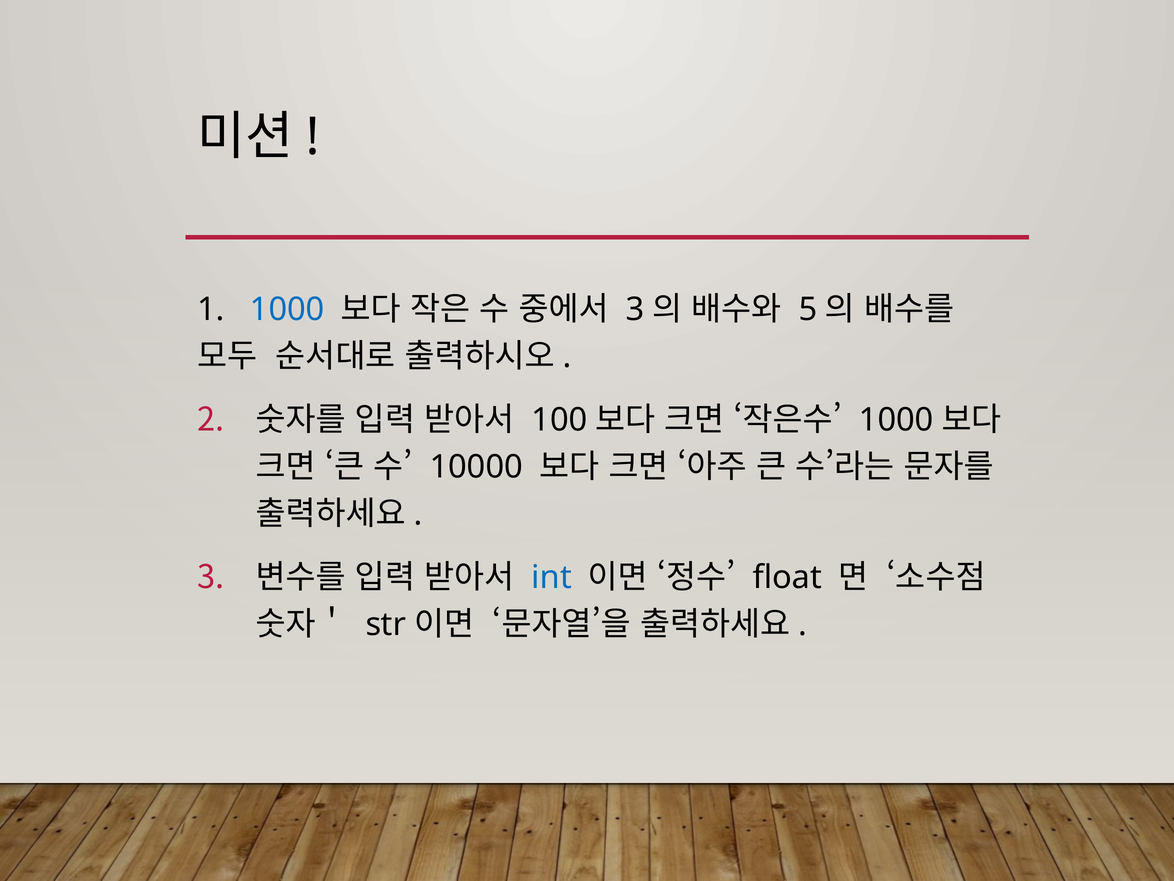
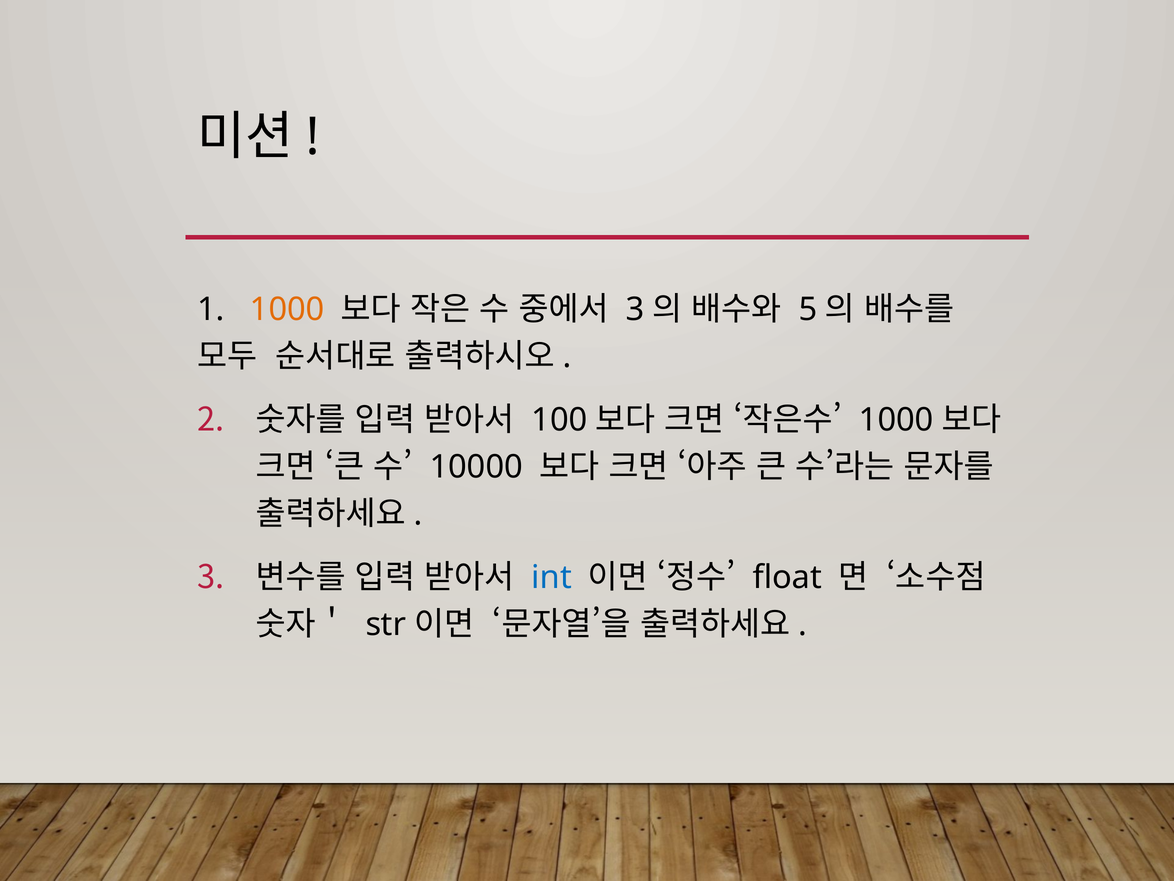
1000 at (287, 309) colour: blue -> orange
